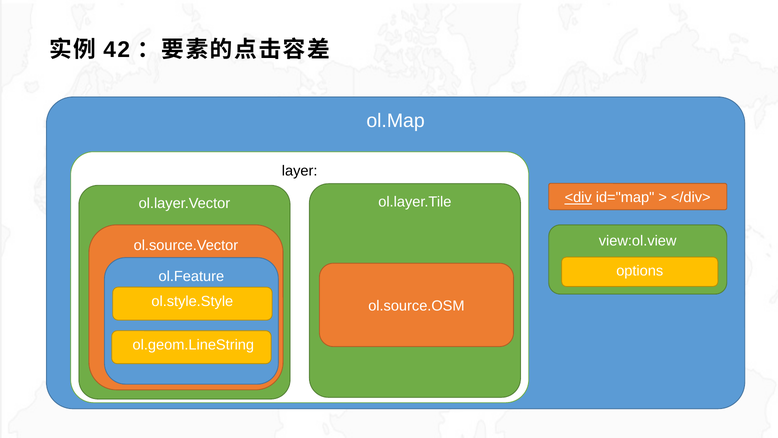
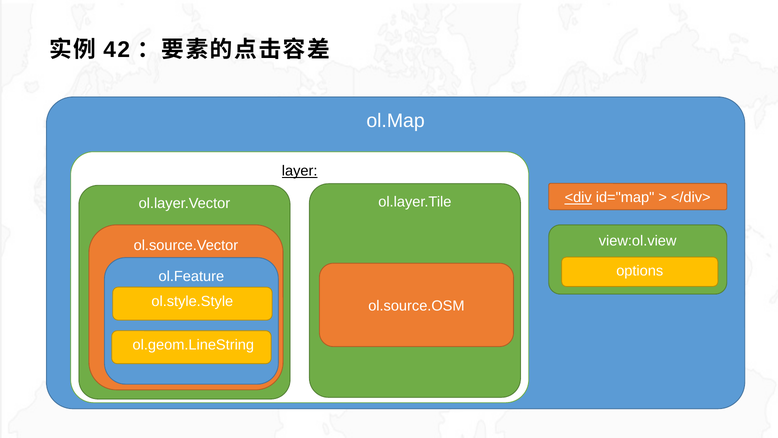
layer underline: none -> present
